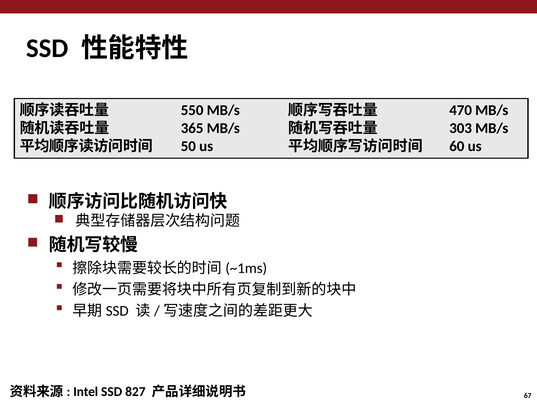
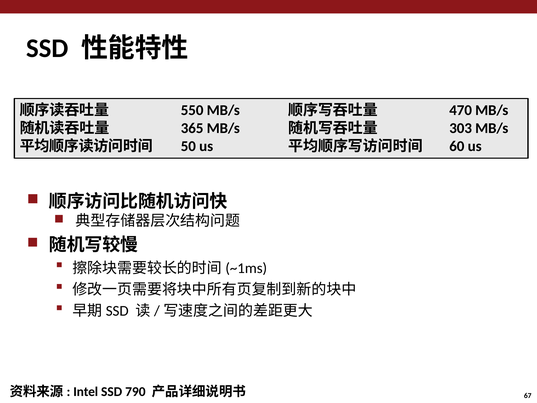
827: 827 -> 790
